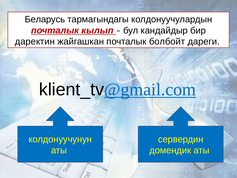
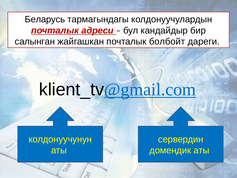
кылып: кылып -> адреси
даректин: даректин -> салынган
